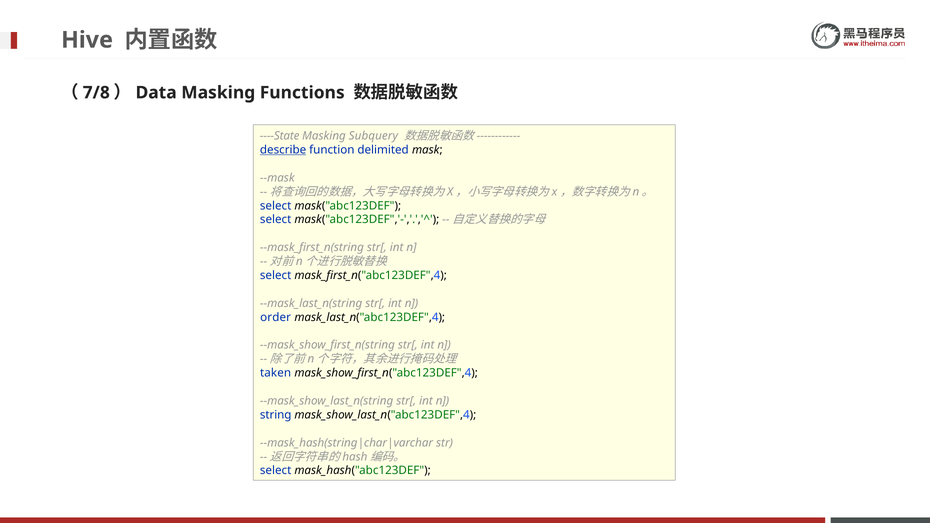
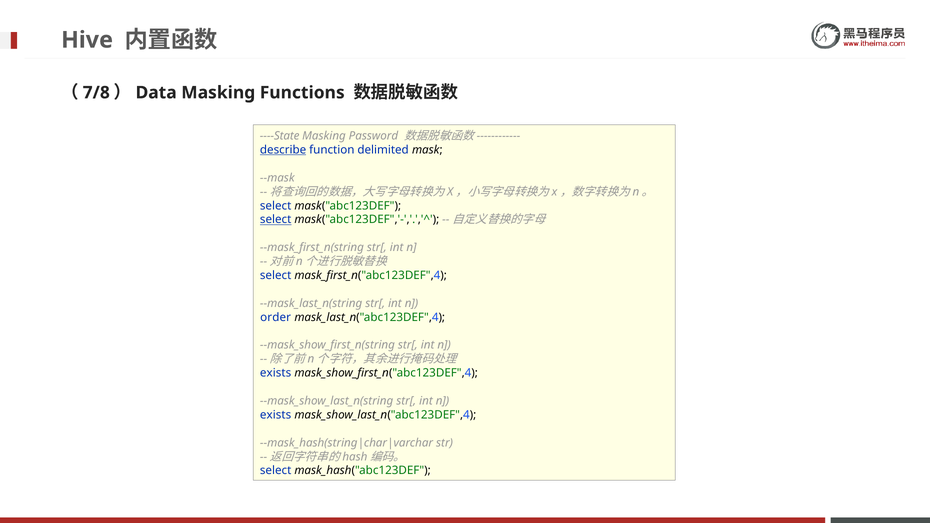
Subquery: Subquery -> Password
select at (276, 220) underline: none -> present
taken at (276, 373): taken -> exists
string at (276, 415): string -> exists
